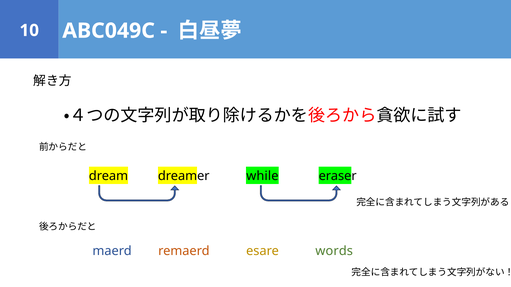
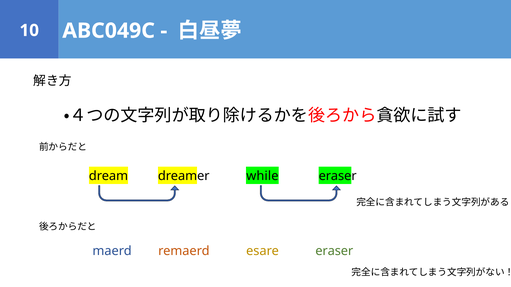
esare words: words -> eraser
